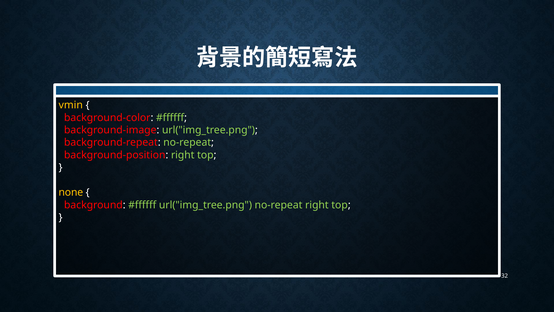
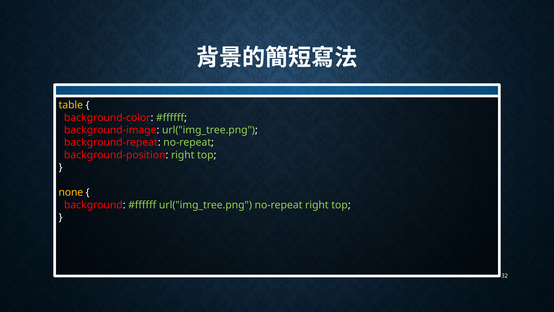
vmin: vmin -> table
